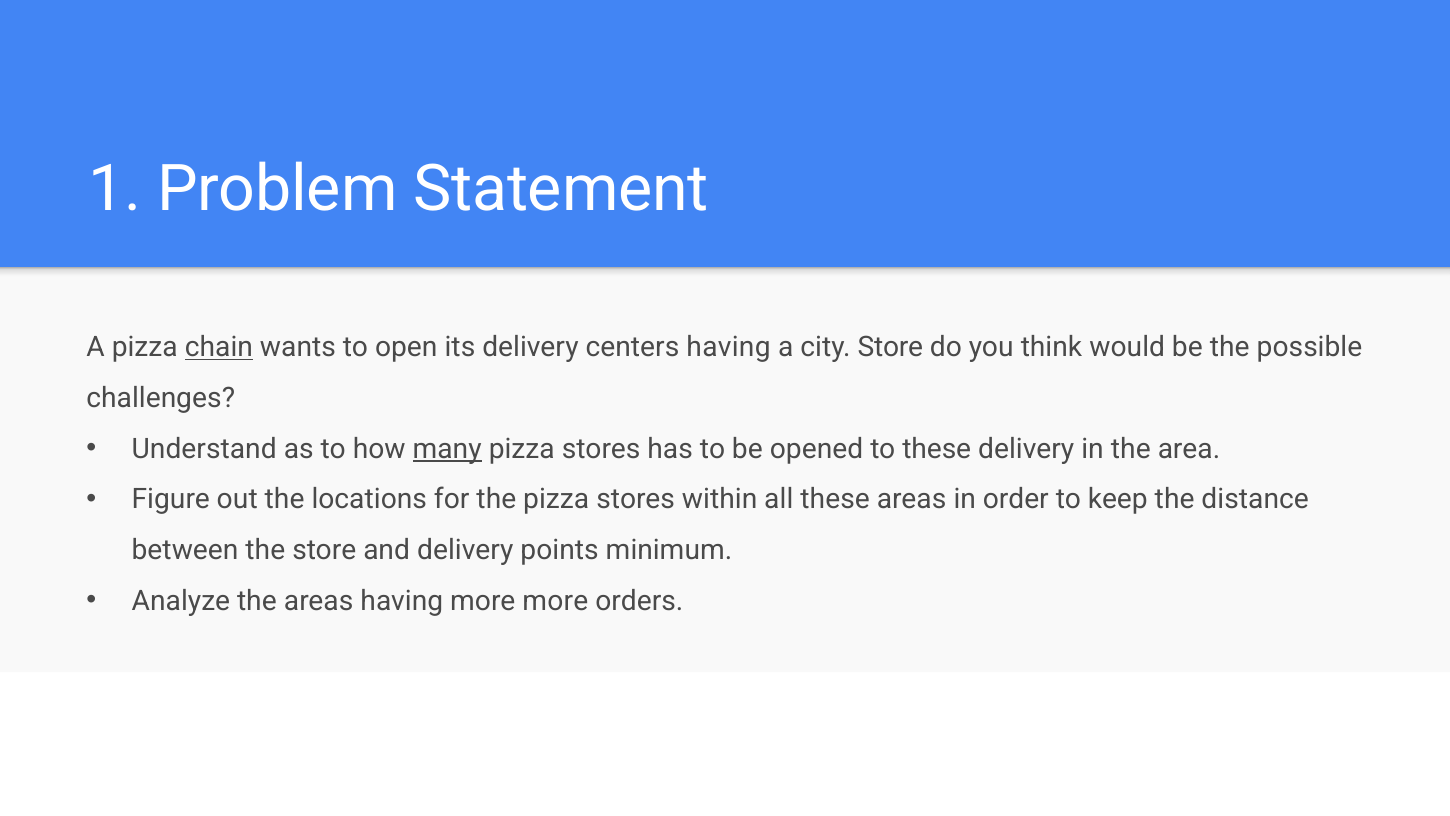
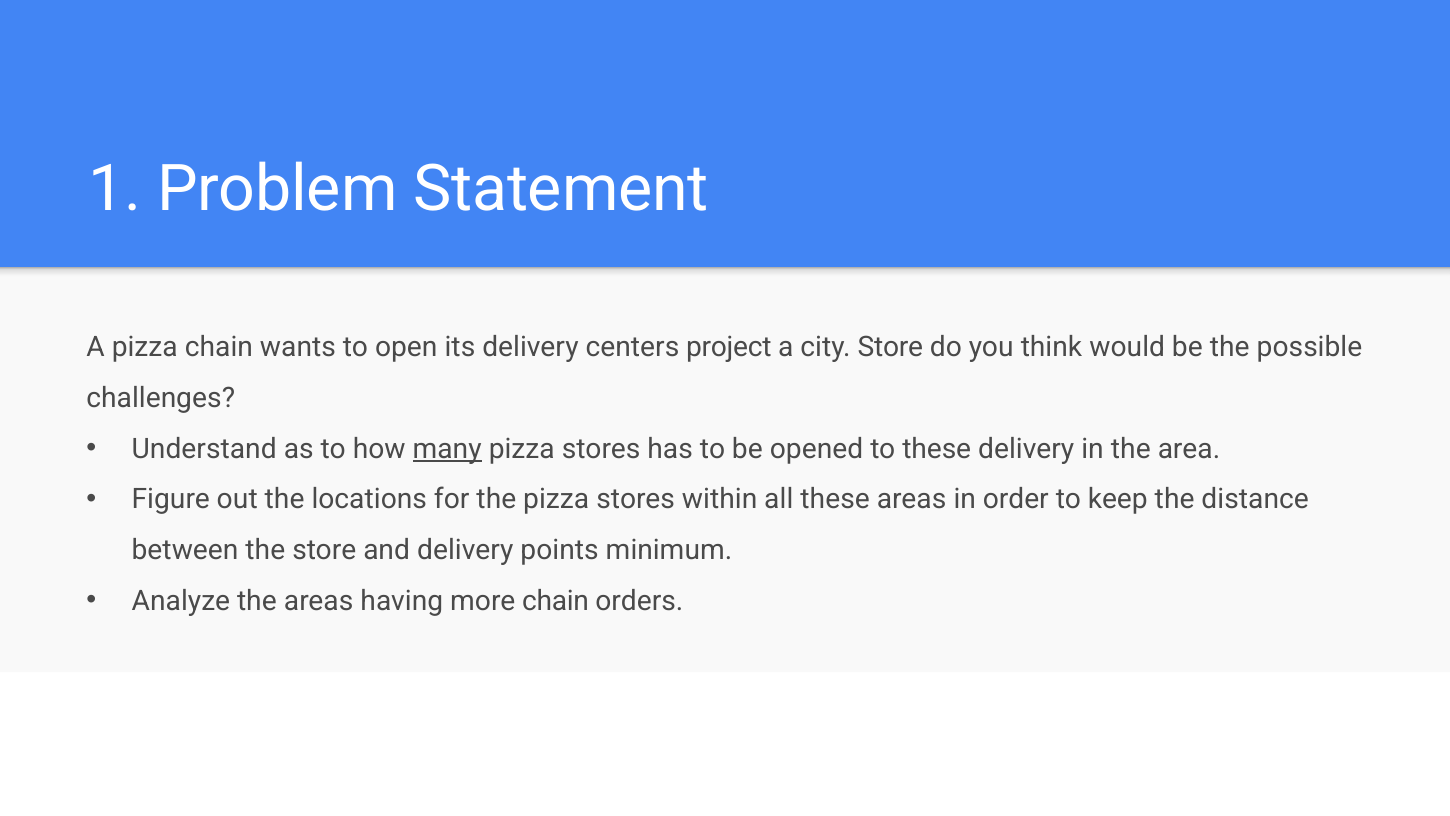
chain at (219, 347) underline: present -> none
centers having: having -> project
more more: more -> chain
